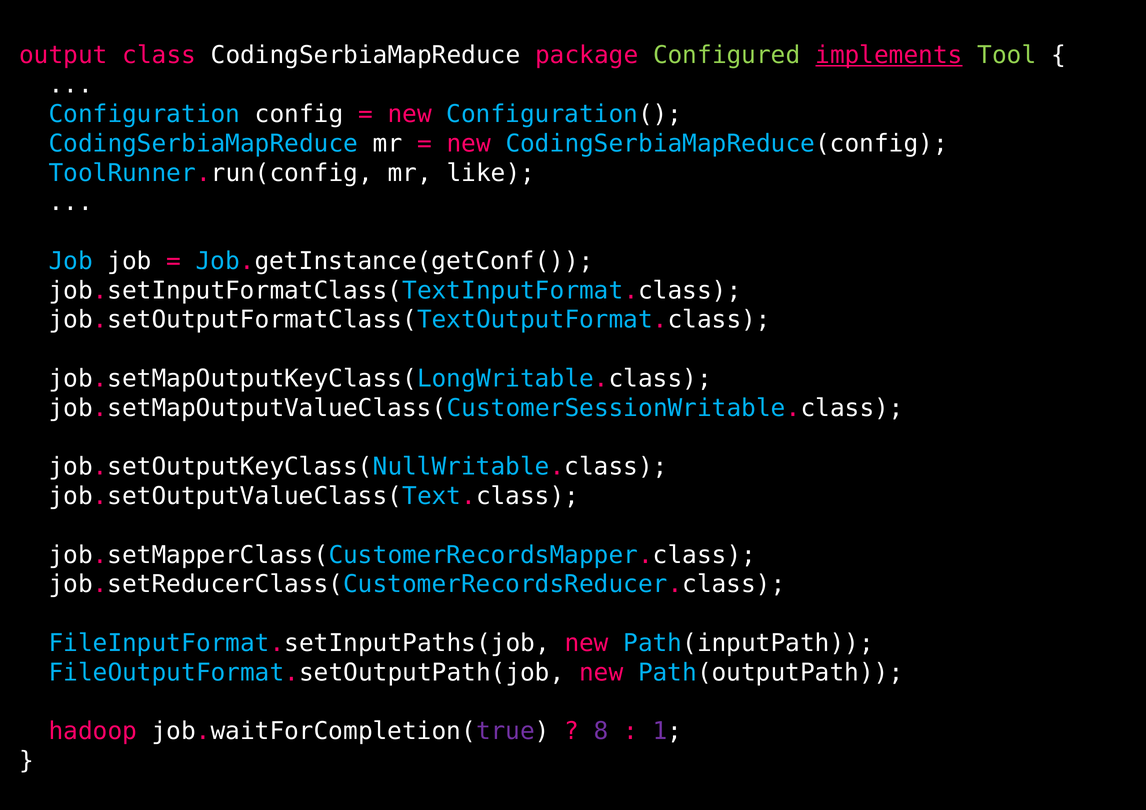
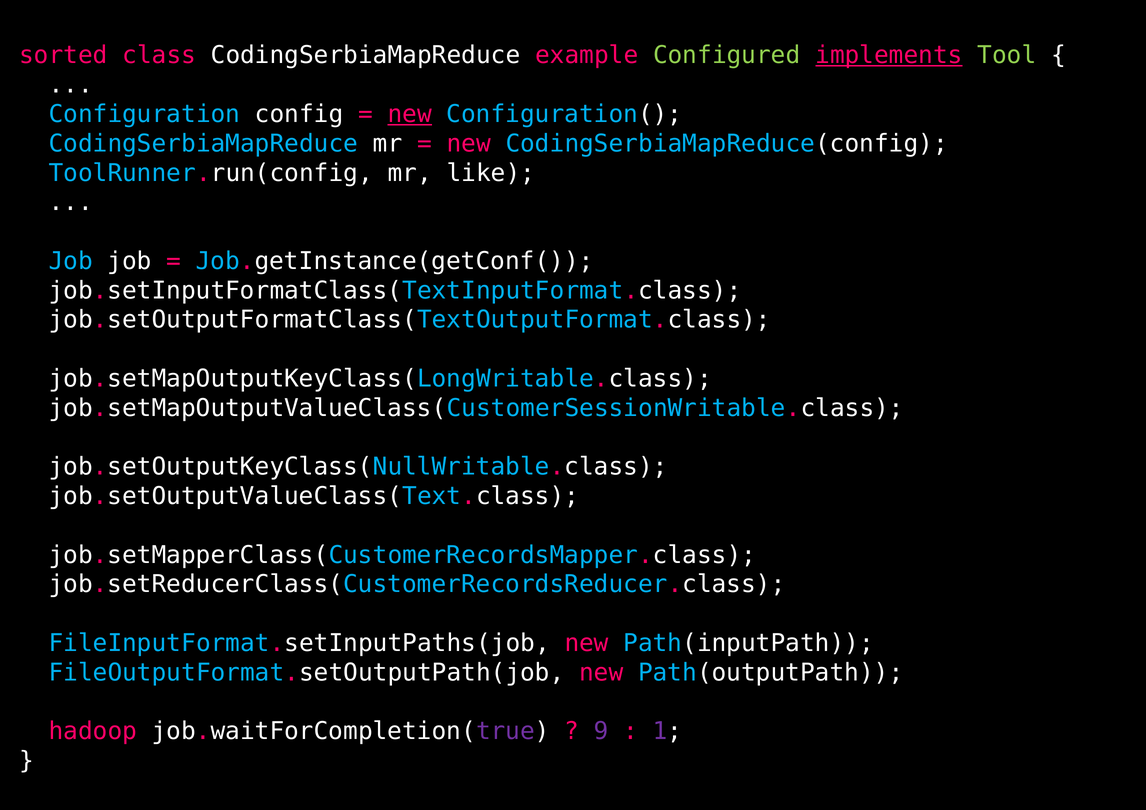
output: output -> sorted
package: package -> example
new at (410, 114) underline: none -> present
8: 8 -> 9
